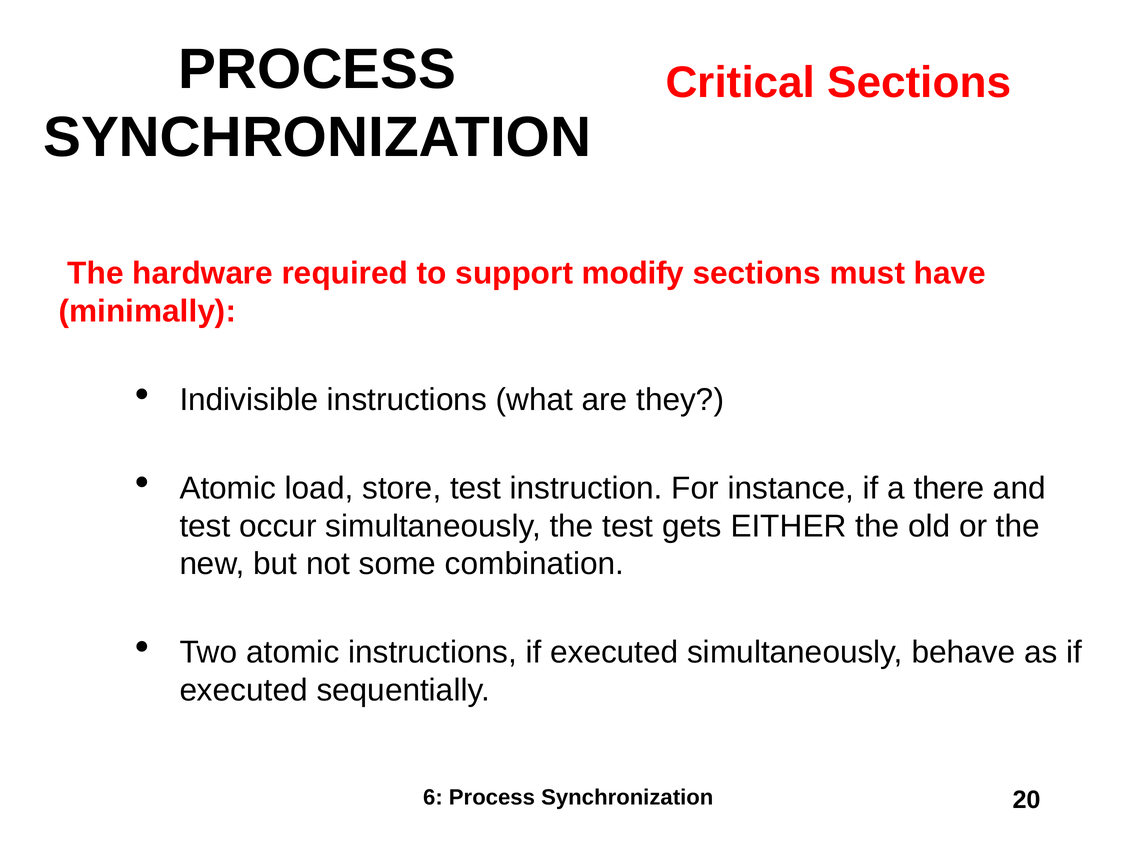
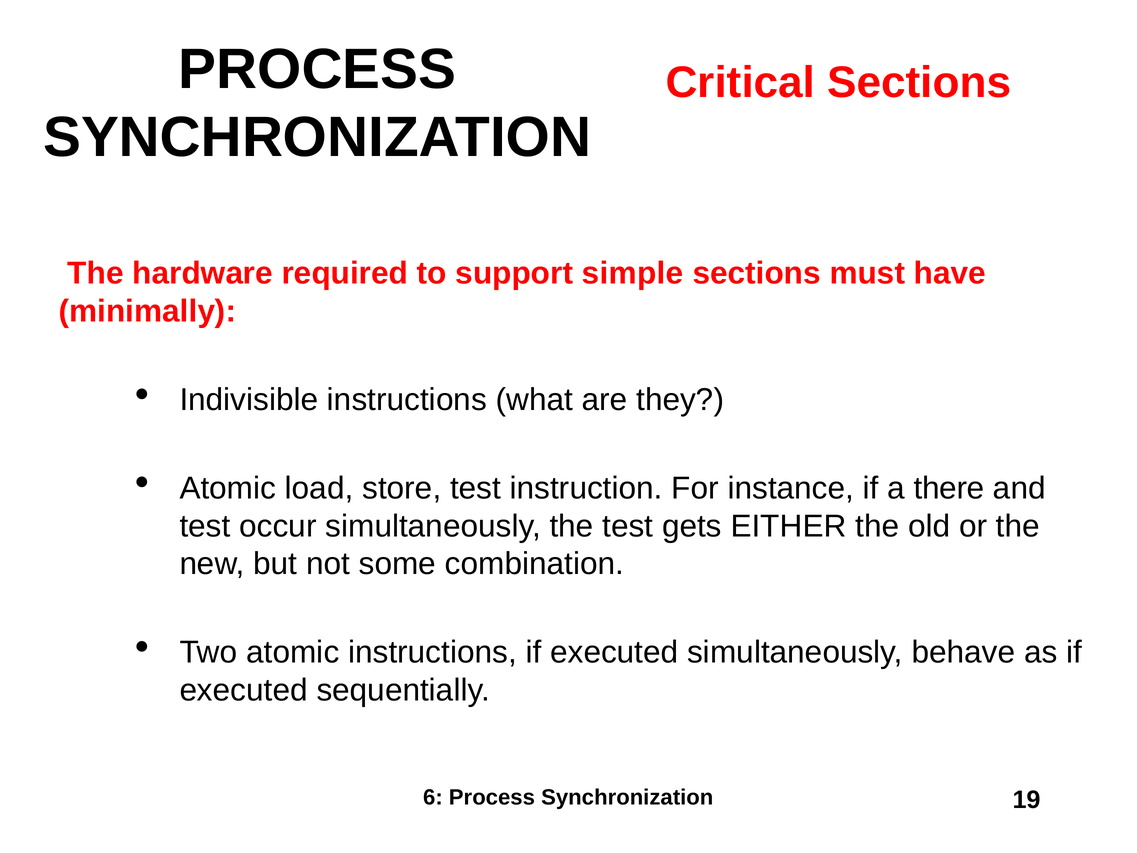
modify: modify -> simple
20: 20 -> 19
